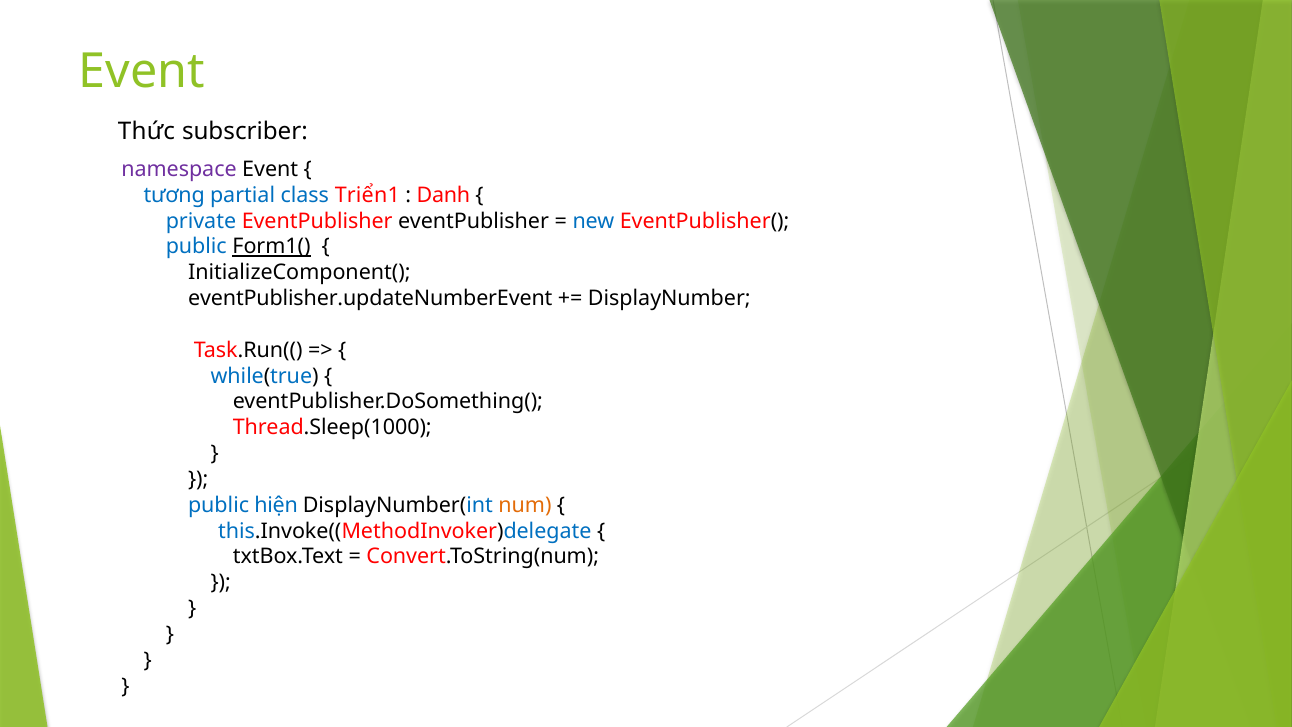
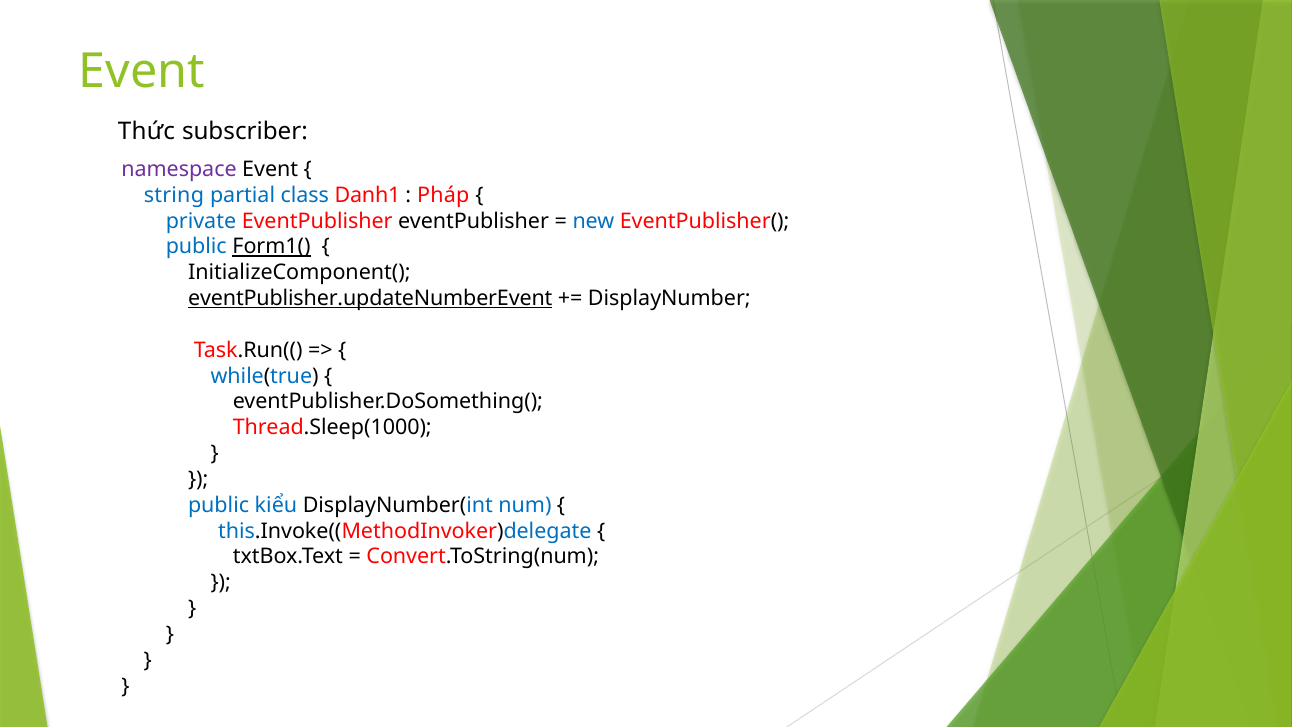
tương: tương -> string
Triển1: Triển1 -> Danh1
Danh: Danh -> Pháp
eventPublisher.updateNumberEvent underline: none -> present
hiện: hiện -> kiểu
num colour: orange -> blue
